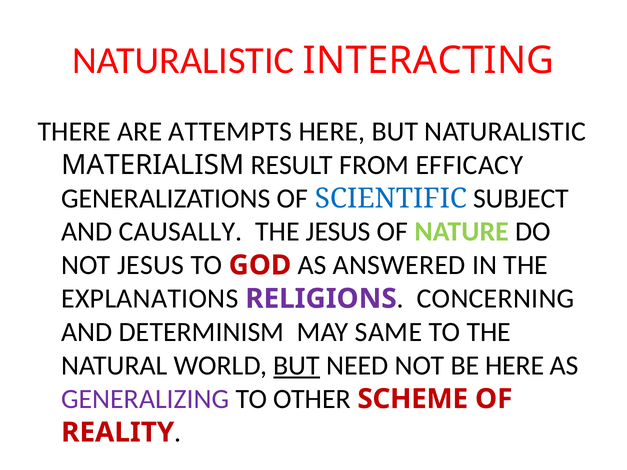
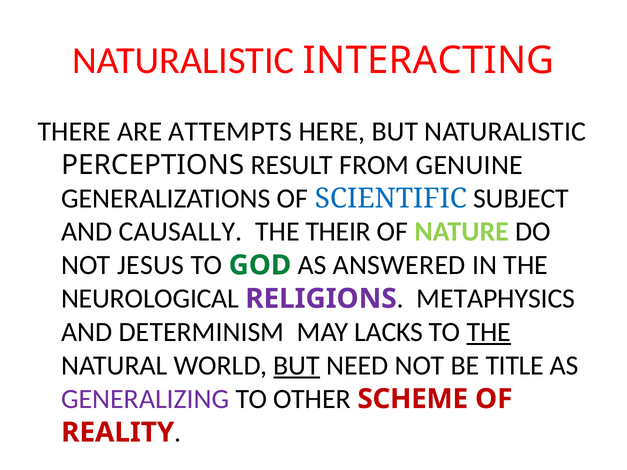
MATERIALISM: MATERIALISM -> PERCEPTIONS
EFFICACY: EFFICACY -> GENUINE
THE JESUS: JESUS -> THEIR
GOD colour: red -> green
EXPLANATIONS: EXPLANATIONS -> NEUROLOGICAL
CONCERNING: CONCERNING -> METAPHYSICS
SAME: SAME -> LACKS
THE at (489, 332) underline: none -> present
BE HERE: HERE -> TITLE
